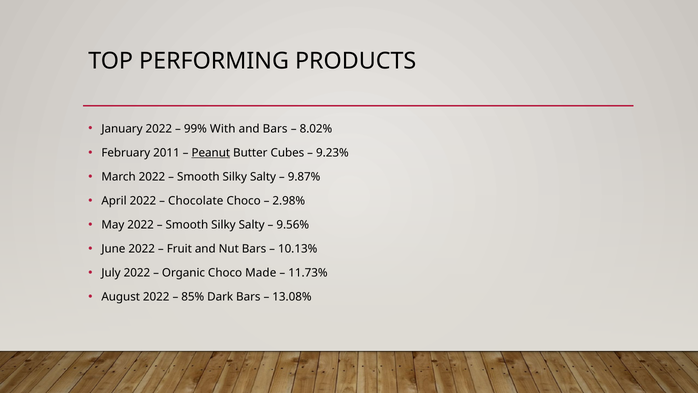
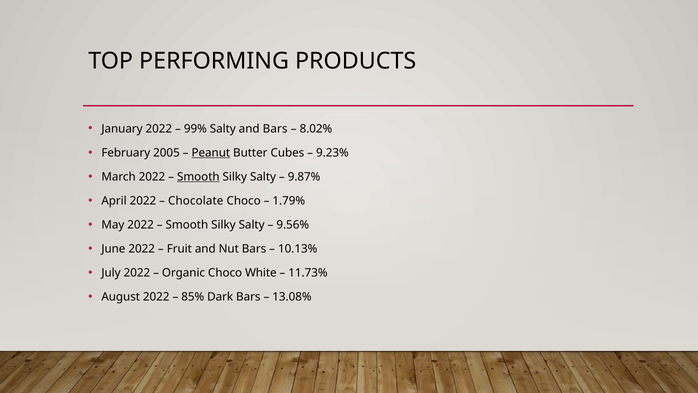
99% With: With -> Salty
2011: 2011 -> 2005
Smooth at (198, 177) underline: none -> present
2.98%: 2.98% -> 1.79%
Made: Made -> White
